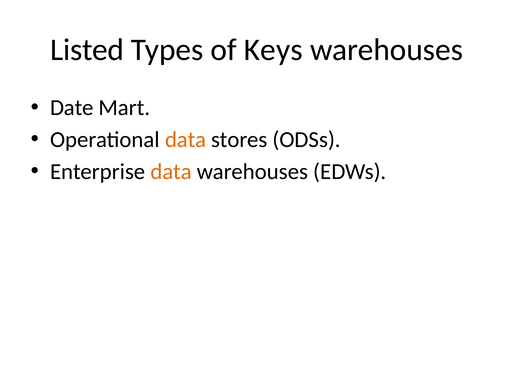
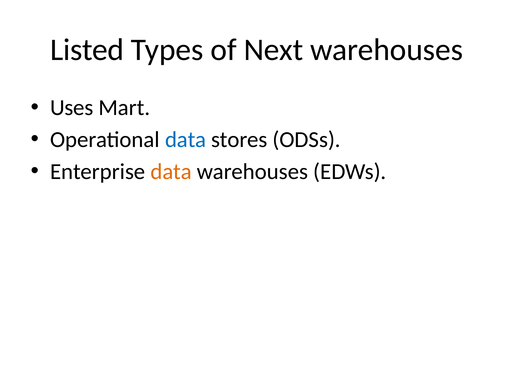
Keys: Keys -> Next
Date: Date -> Uses
data at (186, 140) colour: orange -> blue
